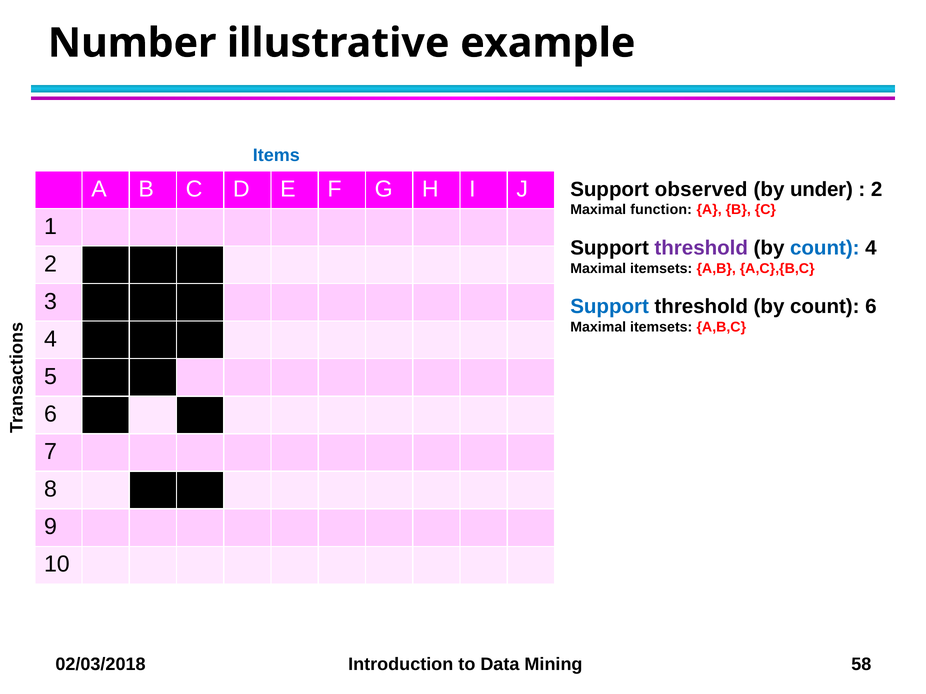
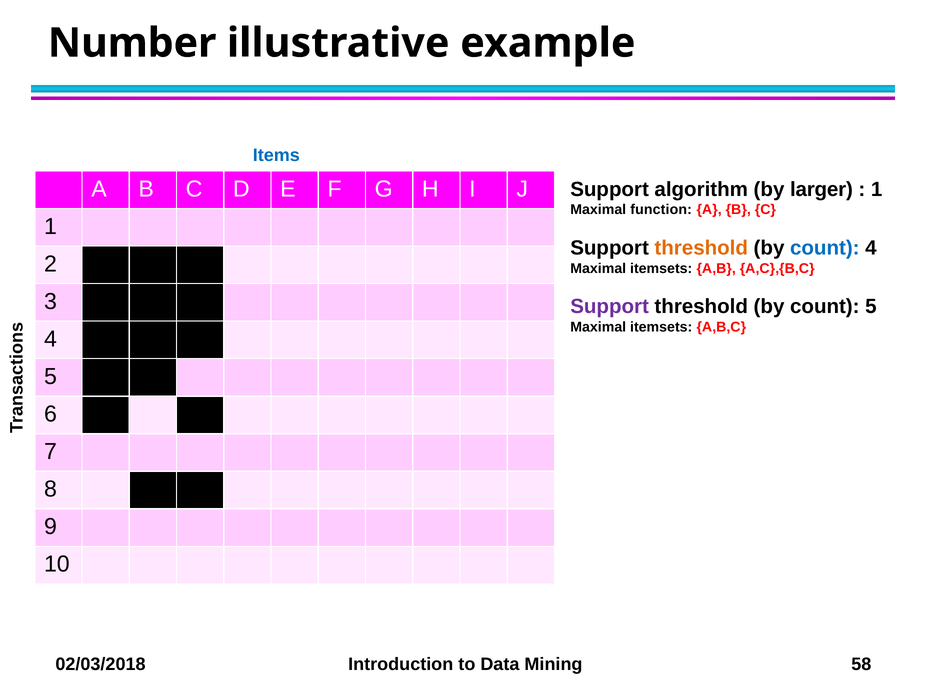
observed: observed -> algorithm
under: under -> larger
2 at (877, 190): 2 -> 1
threshold at (701, 248) colour: purple -> orange
Support at (610, 307) colour: blue -> purple
count 6: 6 -> 5
